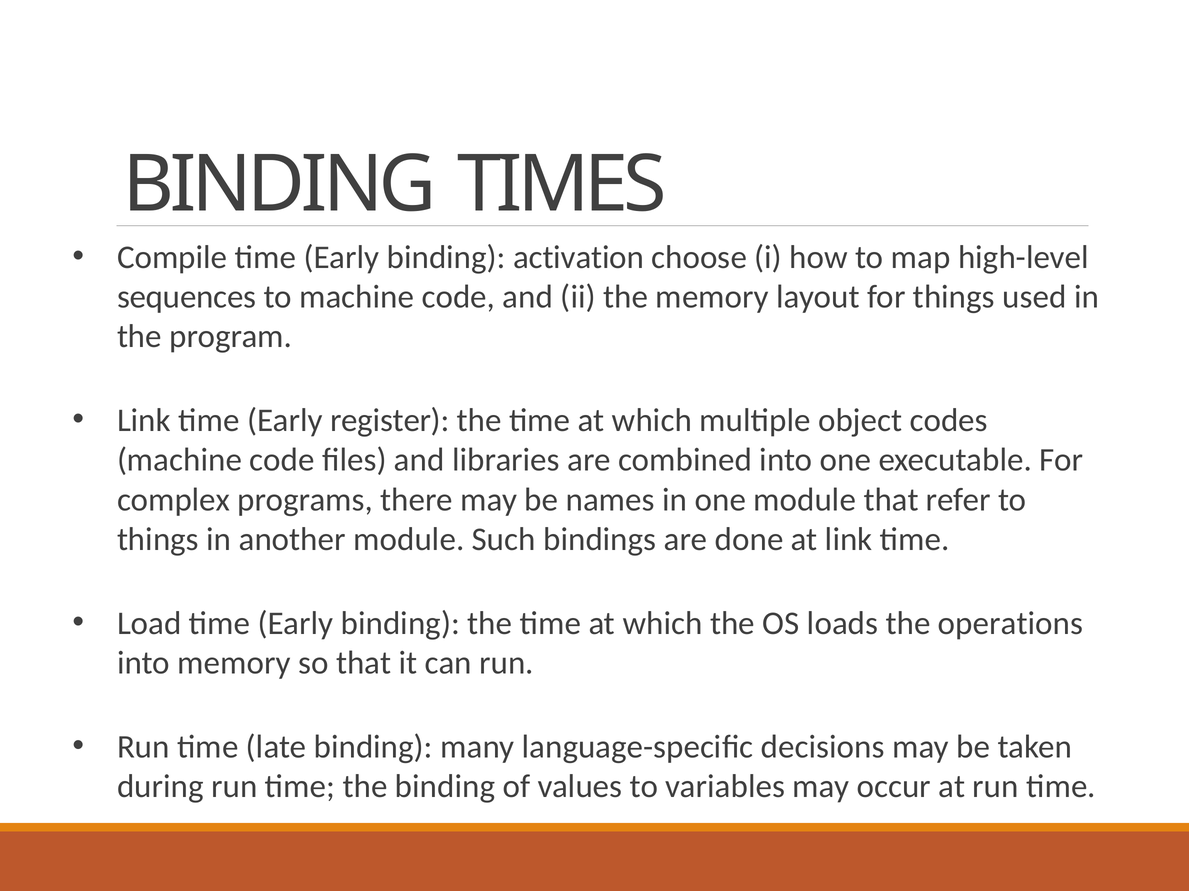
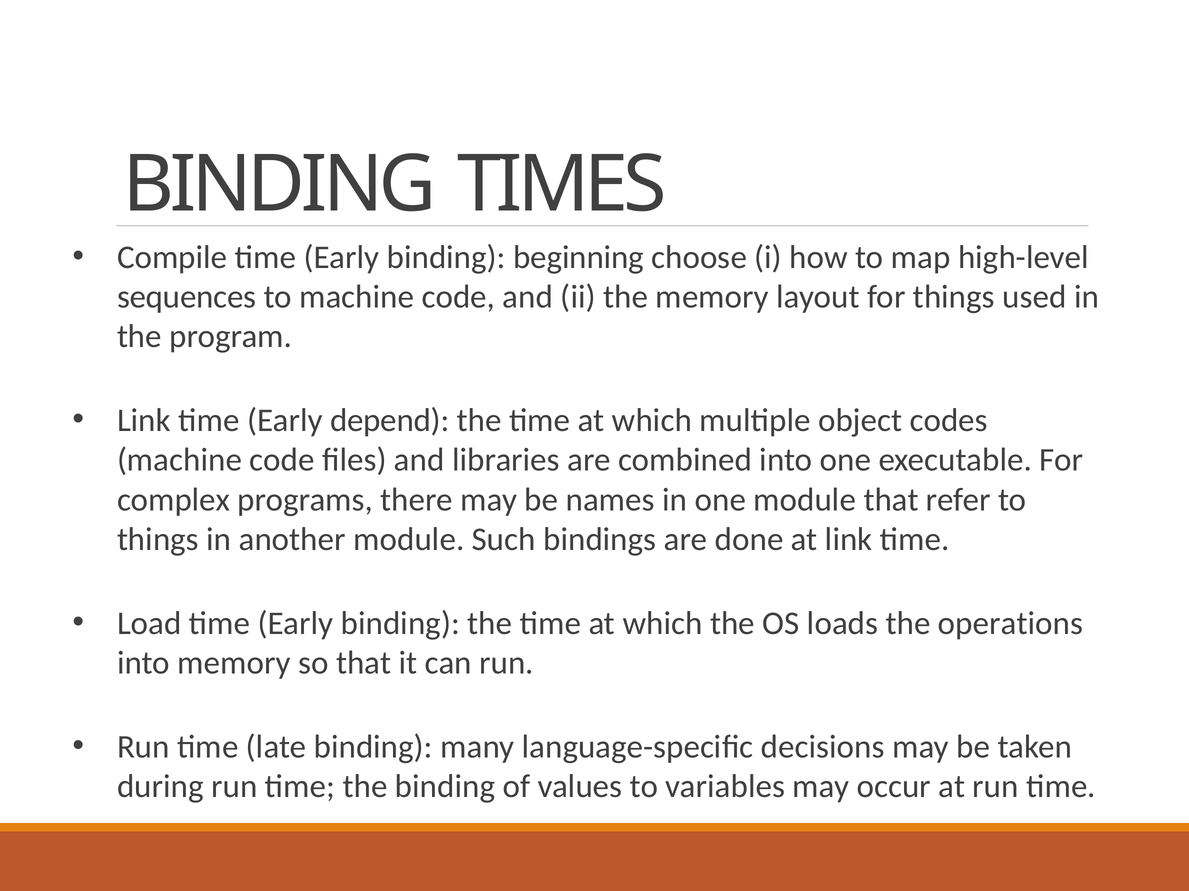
activation: activation -> beginning
register: register -> depend
